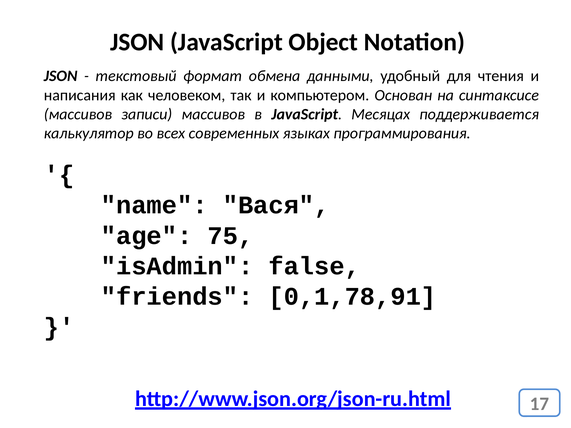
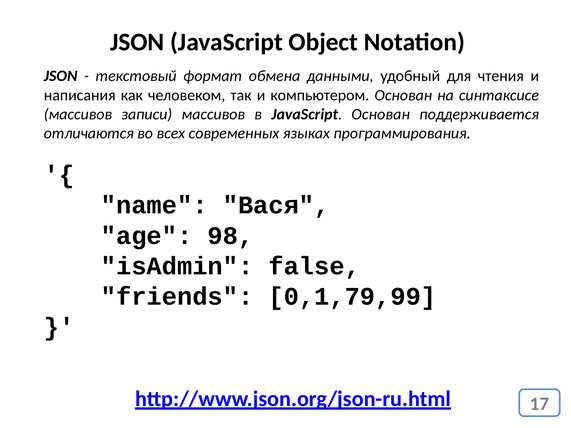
JavaScript Месяцах: Месяцах -> Основан
калькулятор: калькулятор -> отличаются
75: 75 -> 98
0,1,78,91: 0,1,78,91 -> 0,1,79,99
